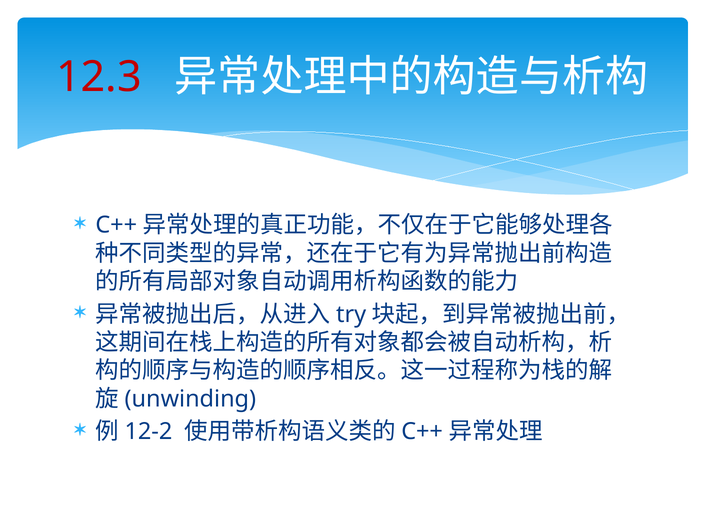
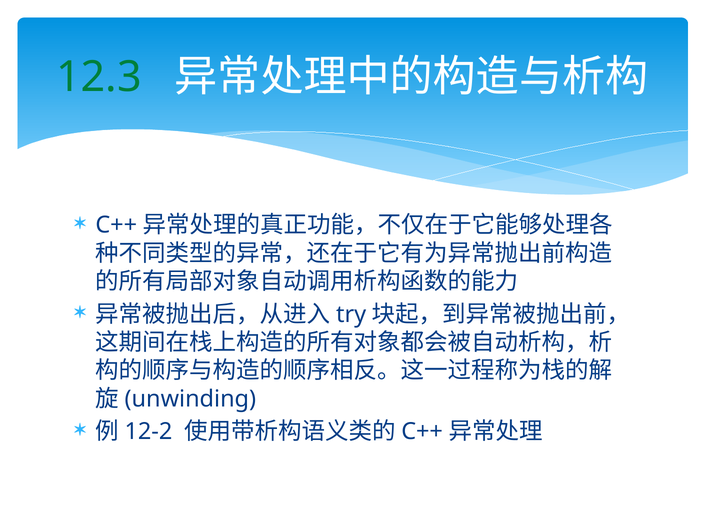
12.3 colour: red -> green
